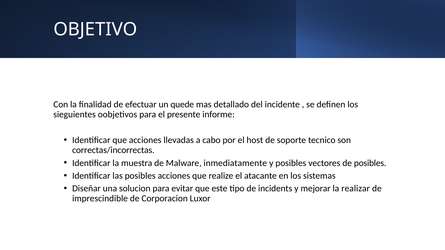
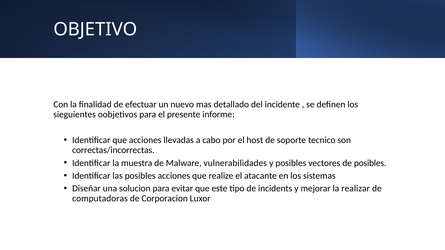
quede: quede -> nuevo
inmediatamente: inmediatamente -> vulnerabilidades
imprescindible: imprescindible -> computadoras
